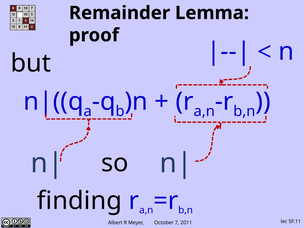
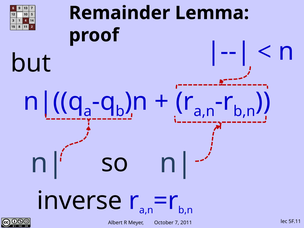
finding: finding -> inverse
